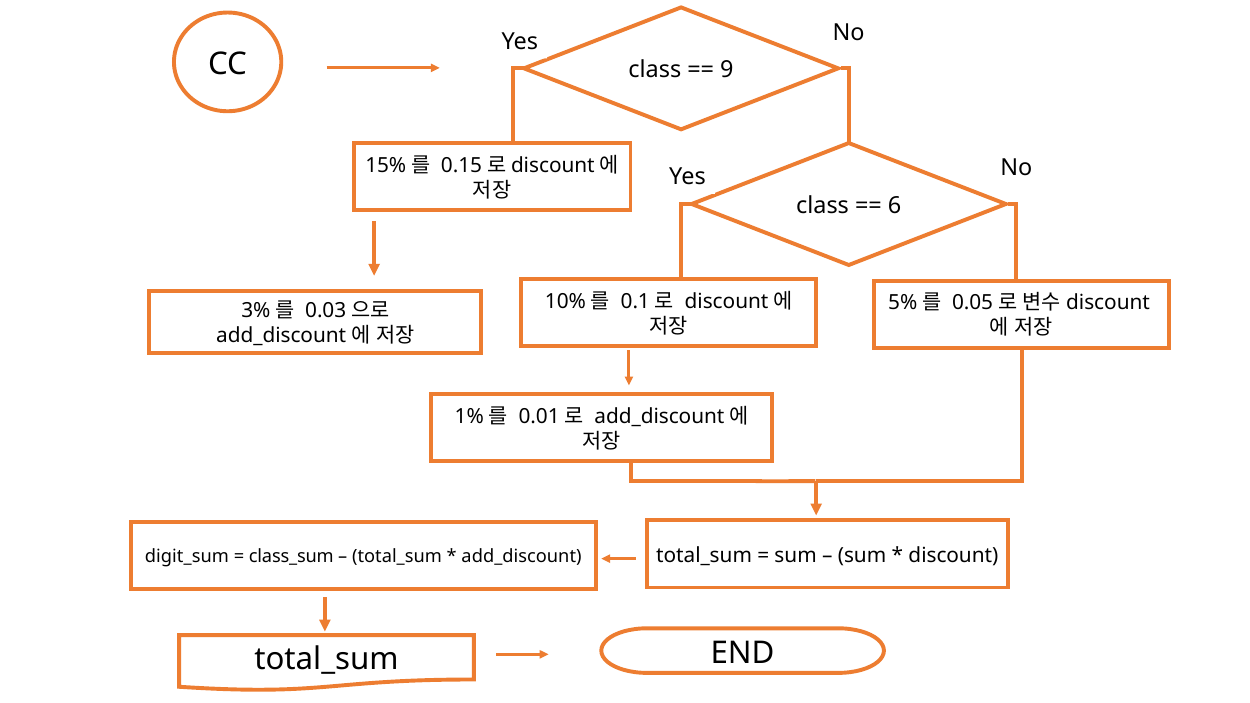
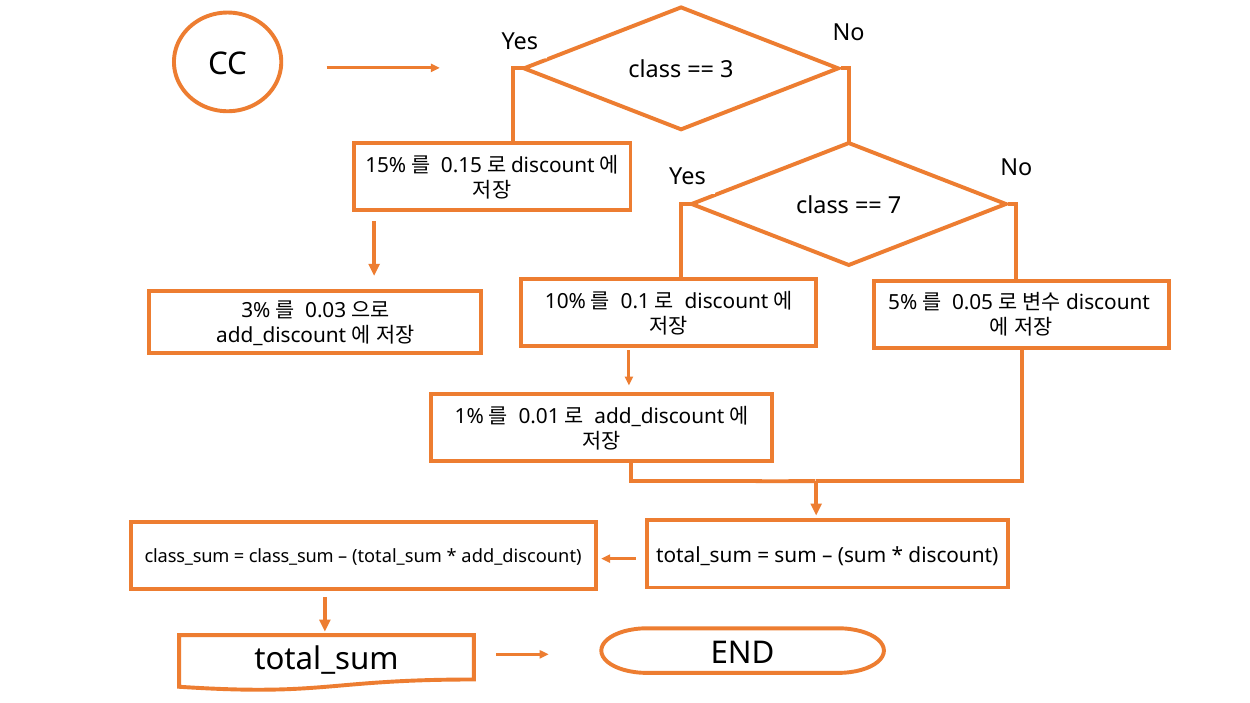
9: 9 -> 3
6: 6 -> 7
digit_sum at (187, 557): digit_sum -> class_sum
